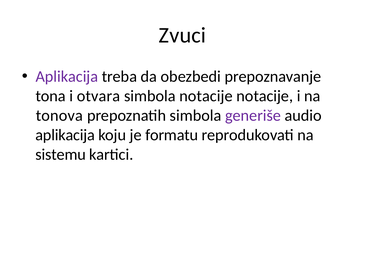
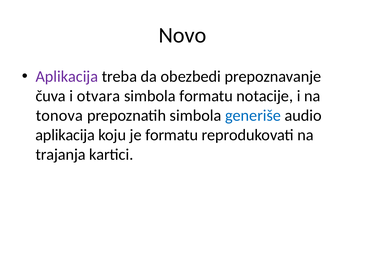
Zvuci: Zvuci -> Novo
tona: tona -> čuva
simbola notacije: notacije -> formatu
generiše colour: purple -> blue
sistemu: sistemu -> trajanja
